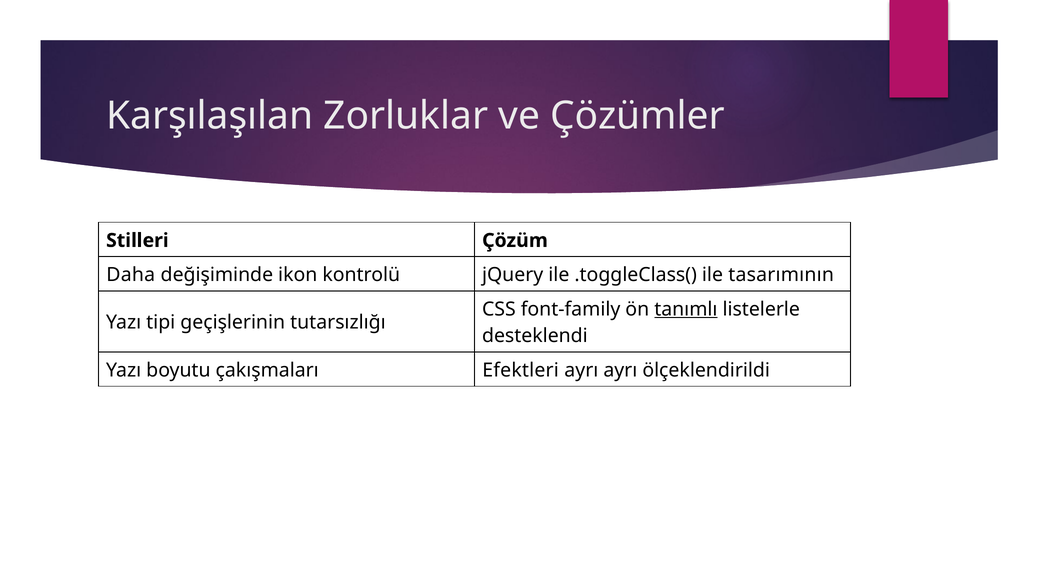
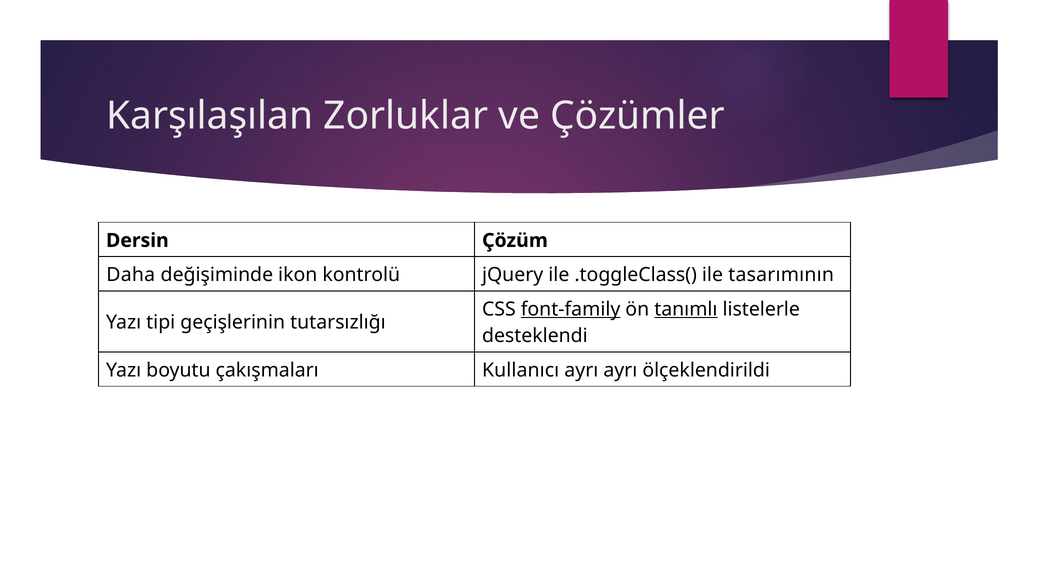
Stilleri: Stilleri -> Dersin
font-family underline: none -> present
Efektleri: Efektleri -> Kullanıcı
